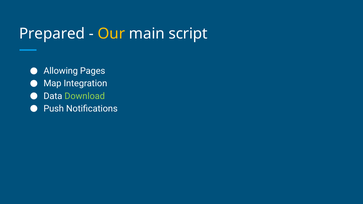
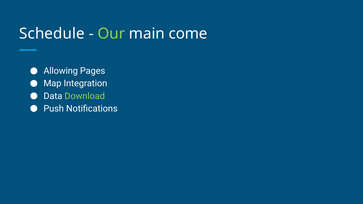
Prepared: Prepared -> Schedule
Our colour: yellow -> light green
script: script -> come
